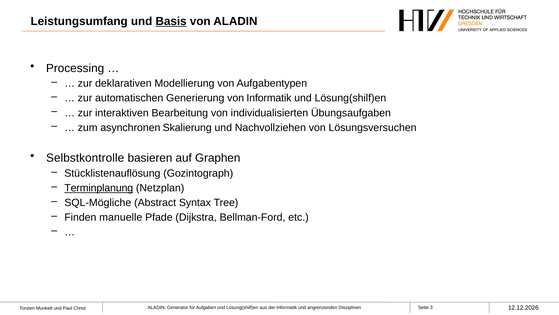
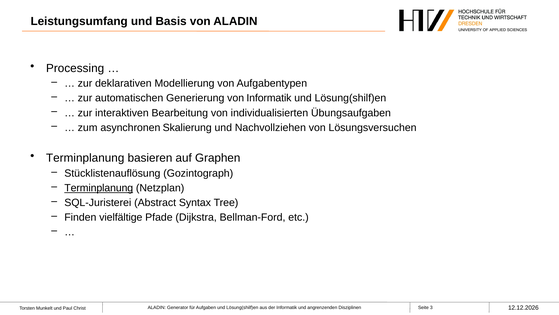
Basis underline: present -> none
Selbstkontrolle at (85, 158): Selbstkontrolle -> Terminplanung
SQL-Mögliche: SQL-Mögliche -> SQL-Juristerei
manuelle: manuelle -> vielfältige
